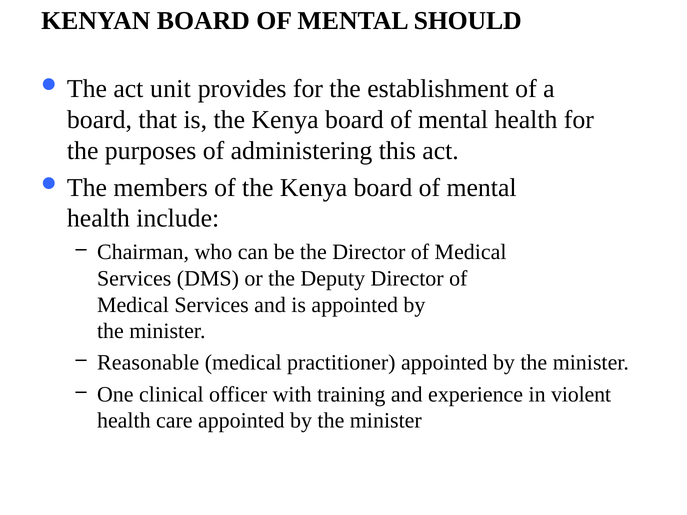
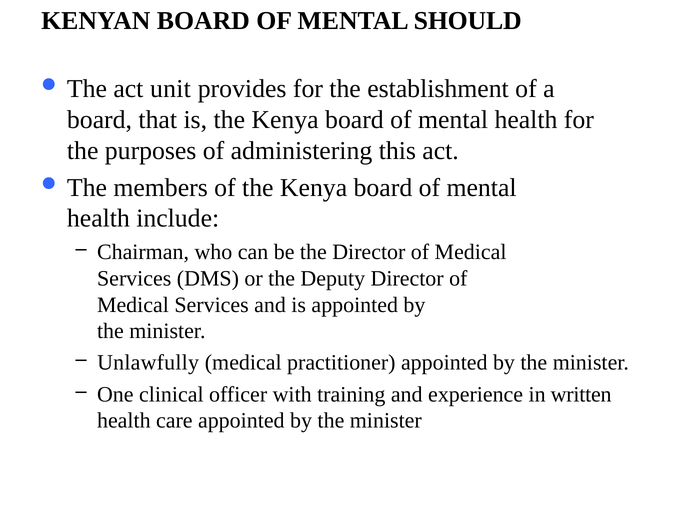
Reasonable: Reasonable -> Unlawfully
violent: violent -> written
